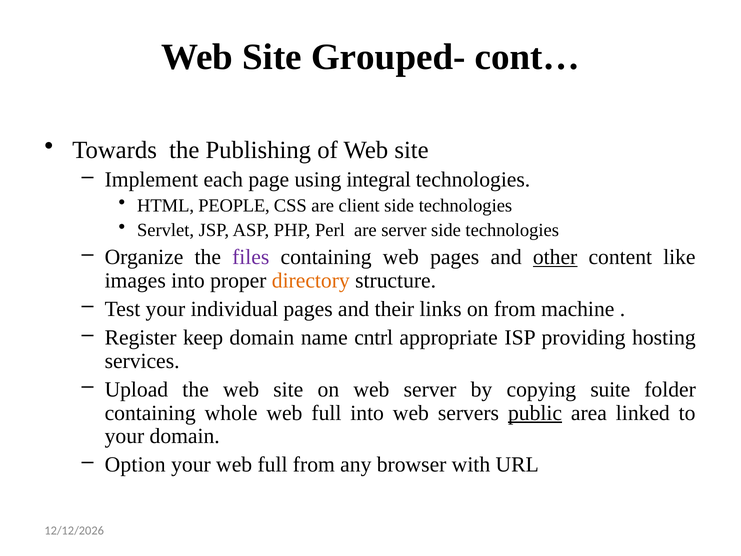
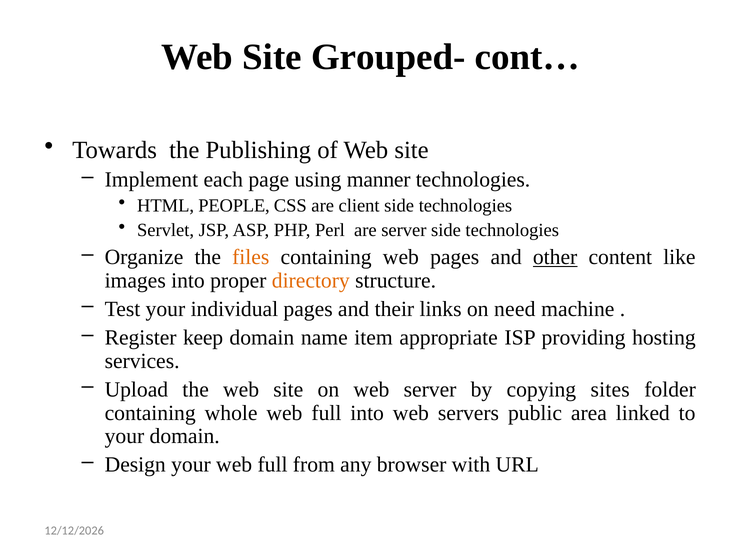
integral: integral -> manner
files colour: purple -> orange
on from: from -> need
cntrl: cntrl -> item
suite: suite -> sites
public underline: present -> none
Option: Option -> Design
